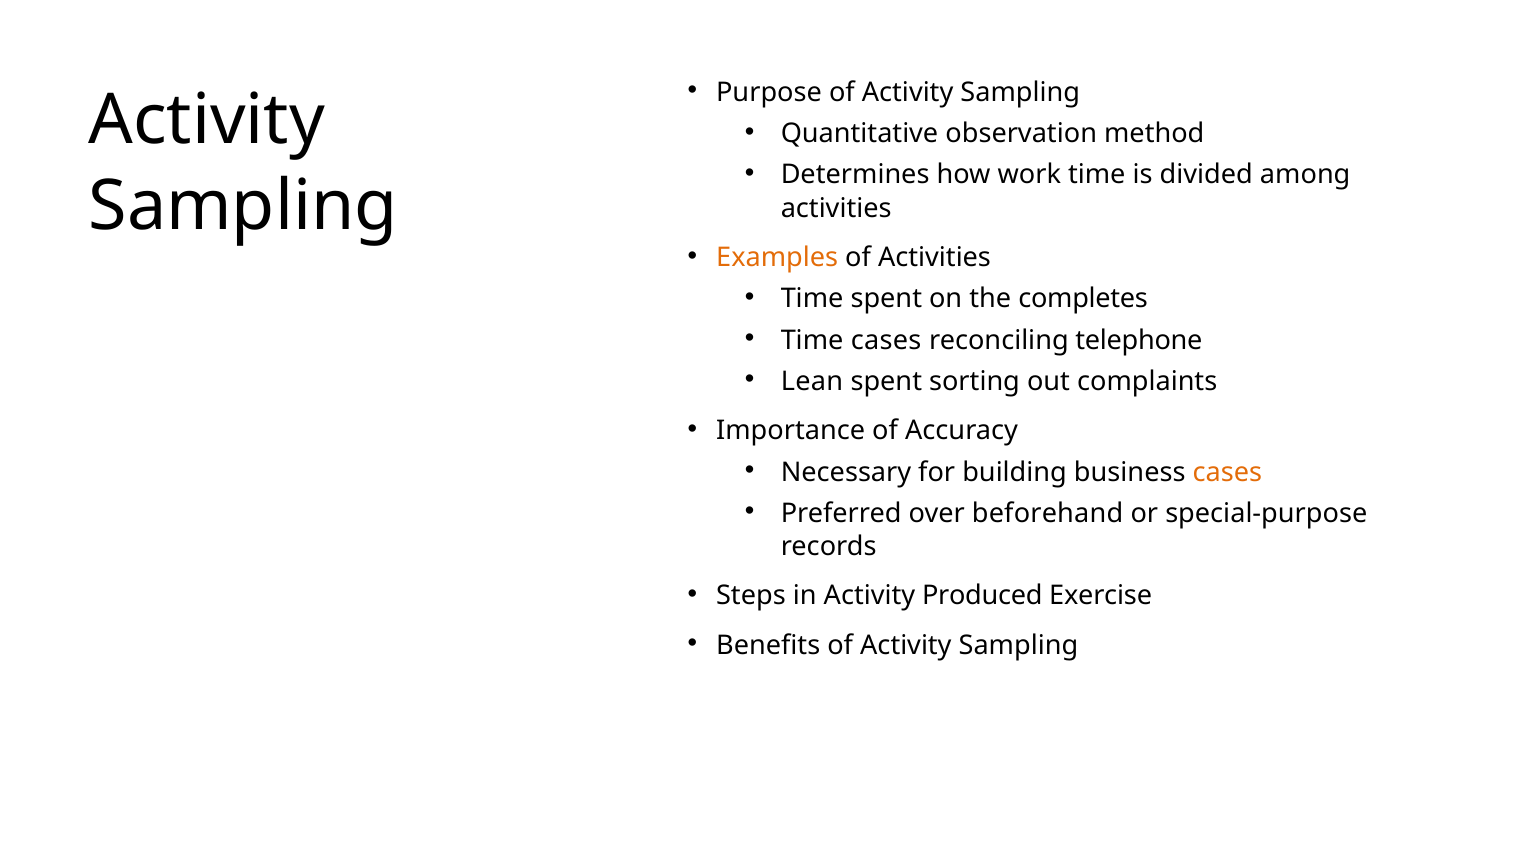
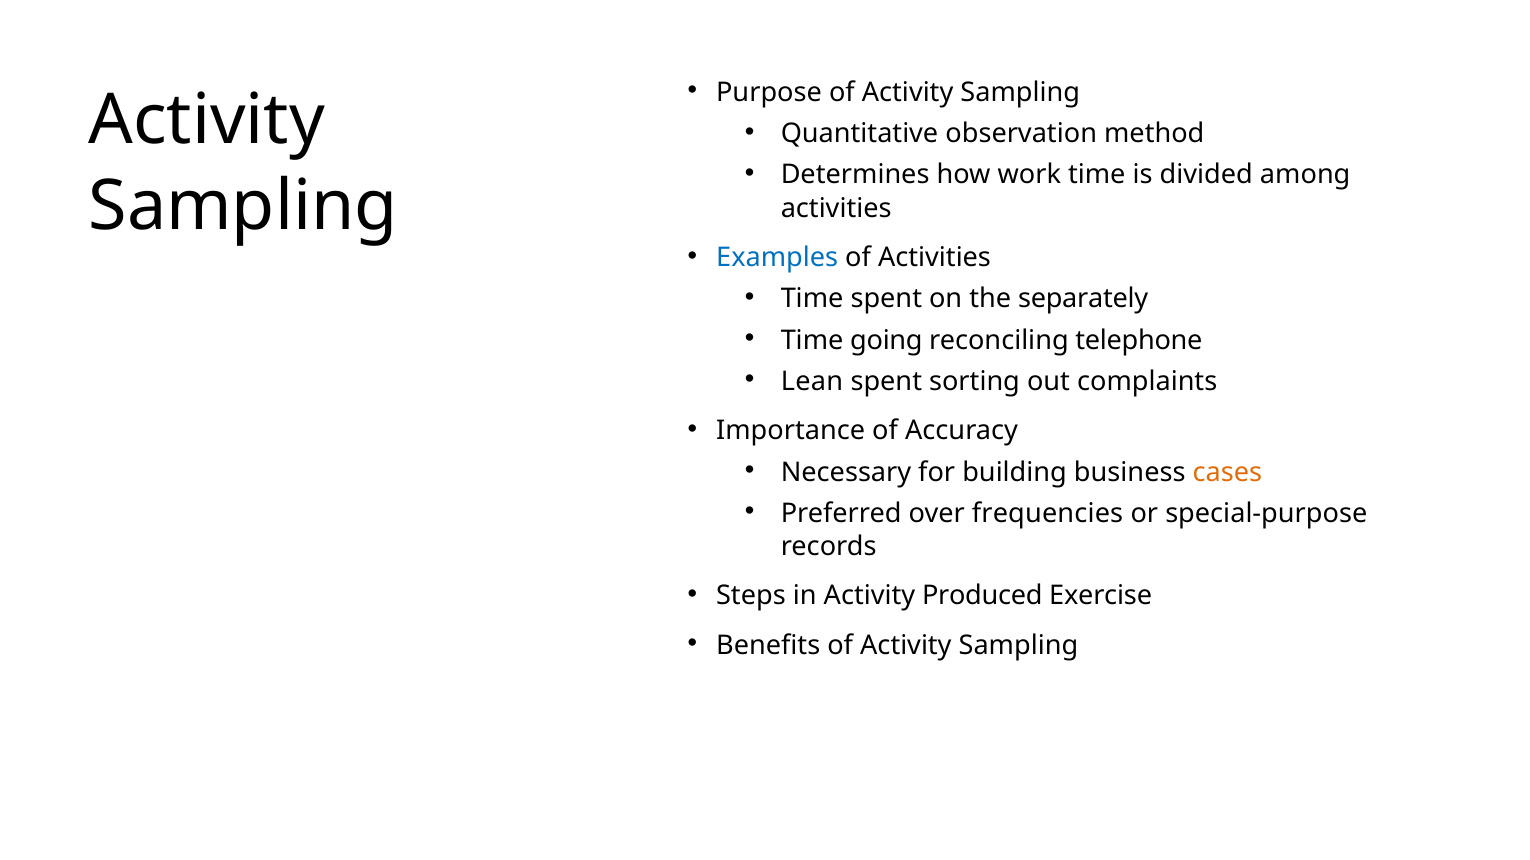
Examples colour: orange -> blue
completes: completes -> separately
Time cases: cases -> going
beforehand: beforehand -> frequencies
